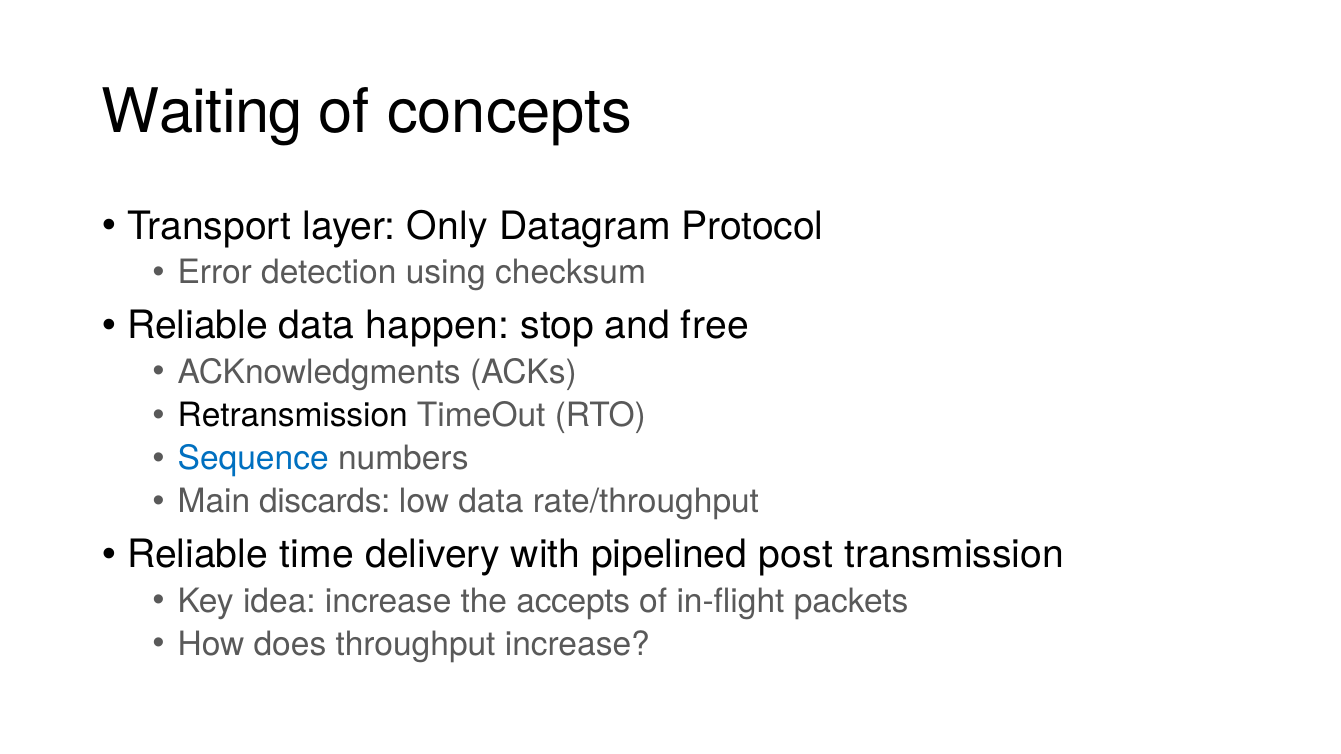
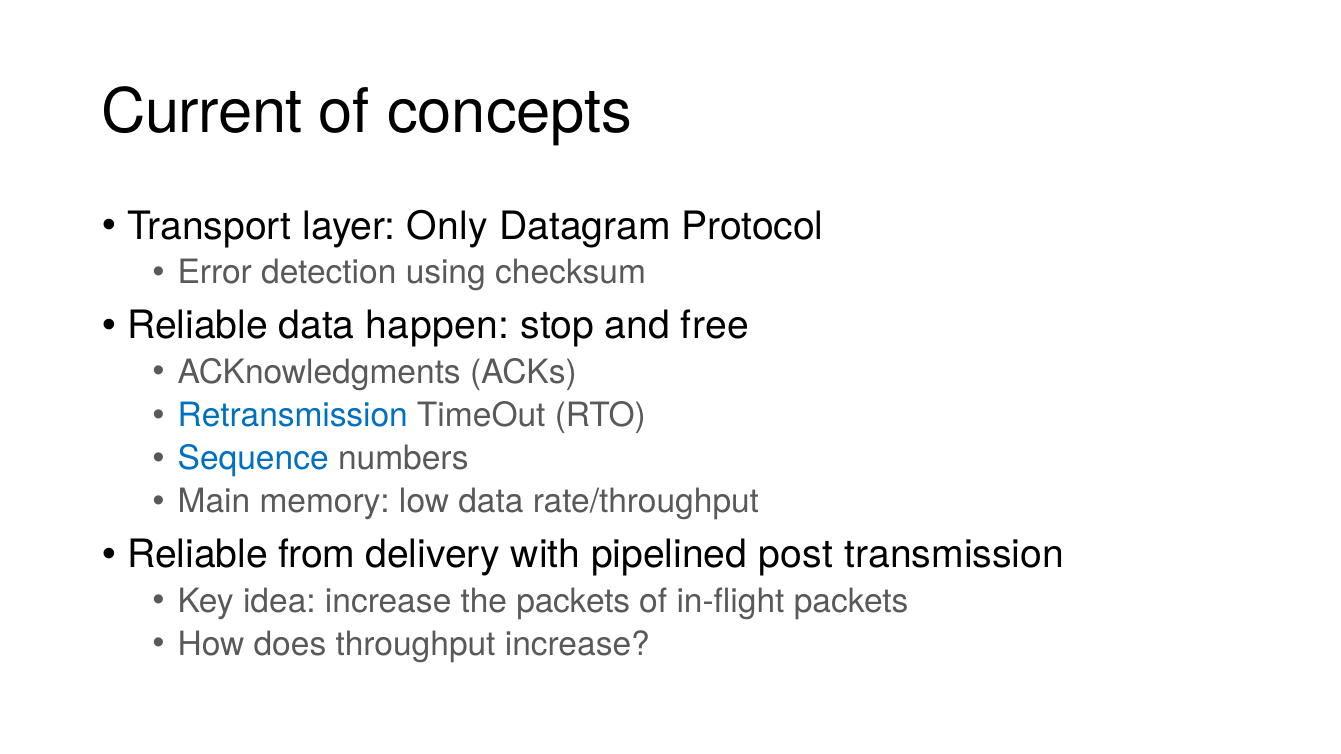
Waiting: Waiting -> Current
Retransmission colour: black -> blue
discards: discards -> memory
time: time -> from
the accepts: accepts -> packets
